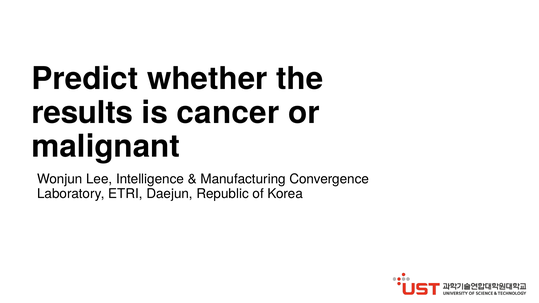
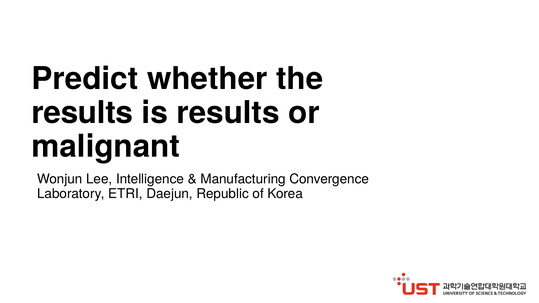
is cancer: cancer -> results
